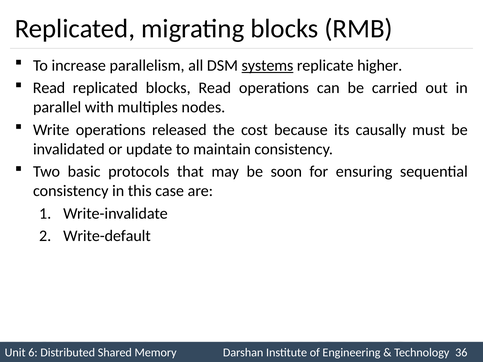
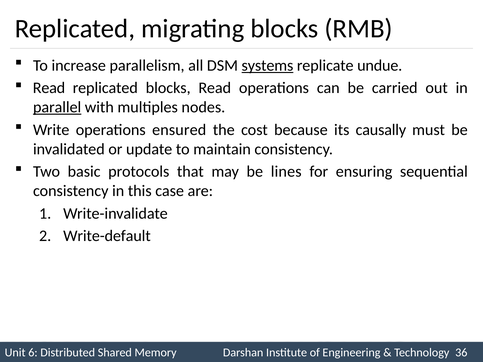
higher: higher -> undue
parallel underline: none -> present
released: released -> ensured
soon: soon -> lines
